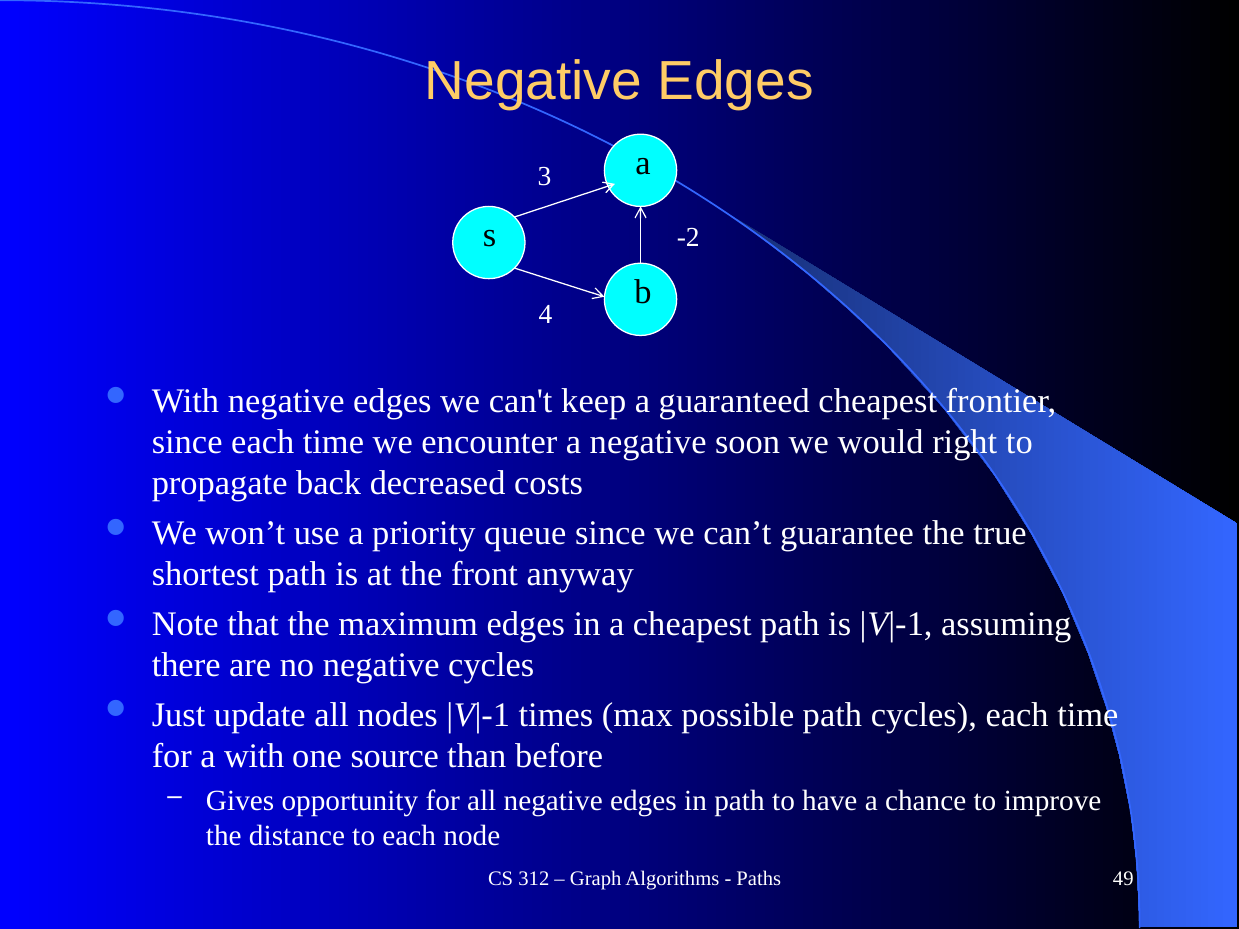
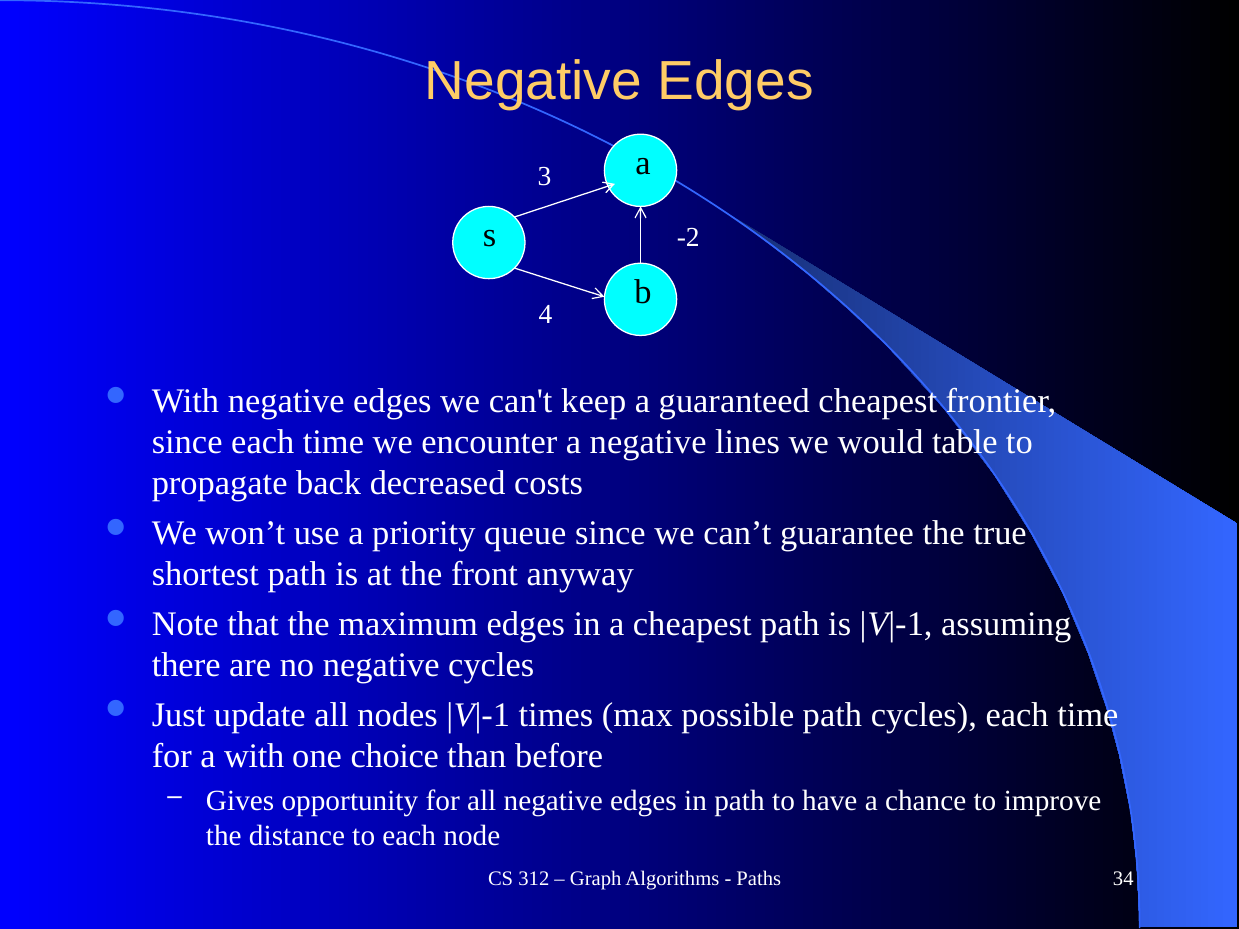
soon: soon -> lines
right: right -> table
source: source -> choice
49: 49 -> 34
